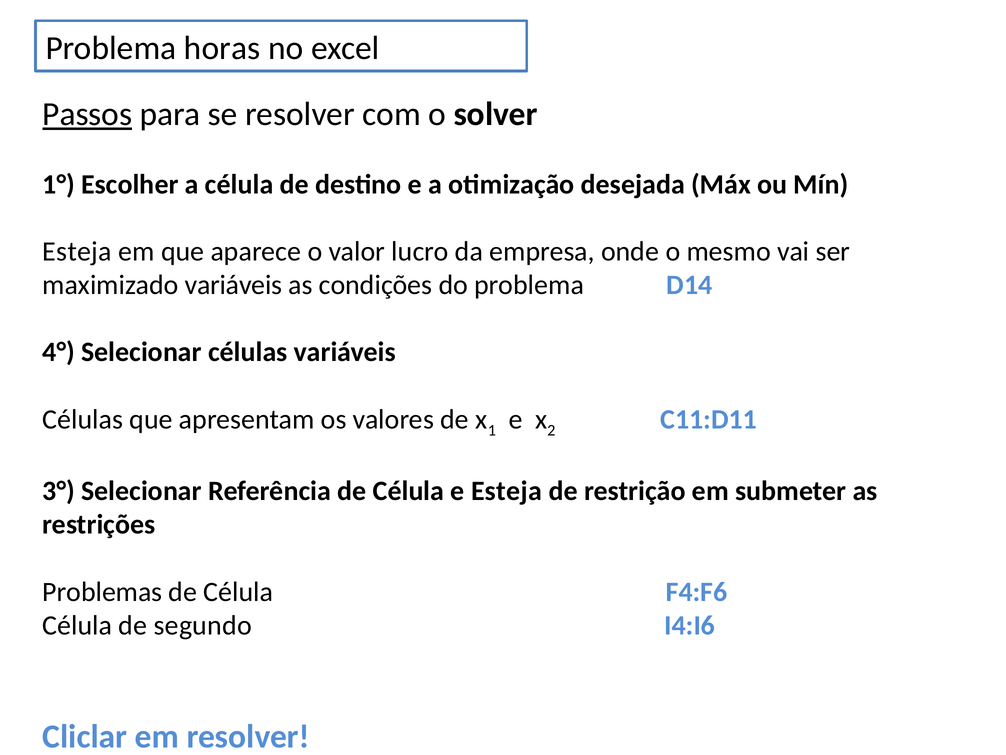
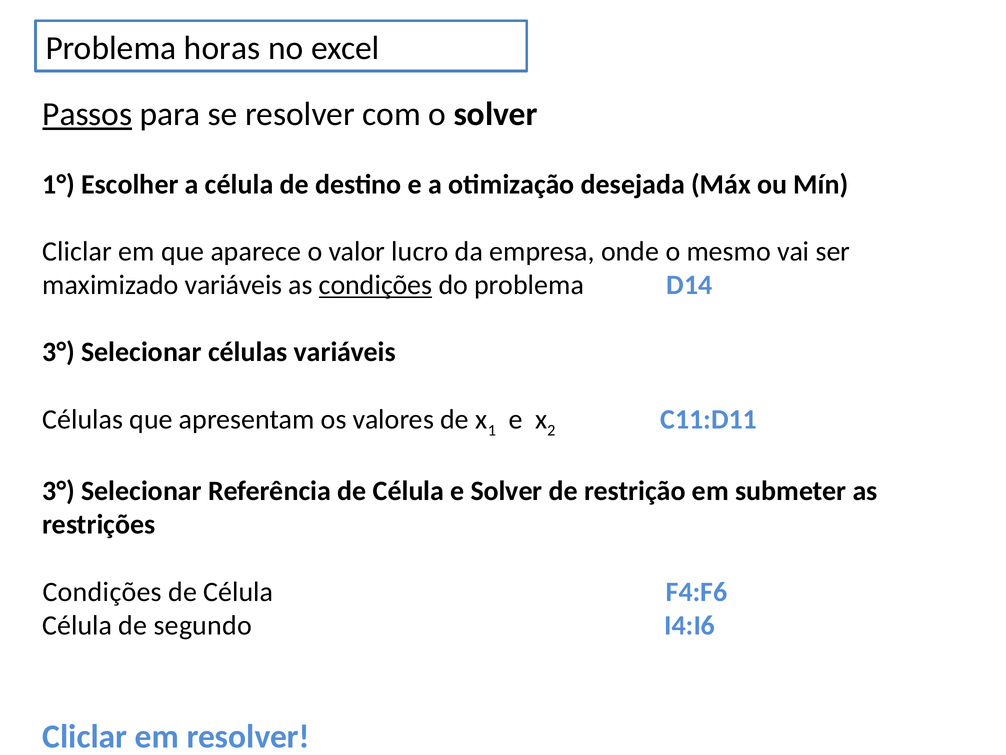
Esteja at (77, 251): Esteja -> Cliclar
condições at (376, 285) underline: none -> present
4° at (59, 352): 4° -> 3°
e Esteja: Esteja -> Solver
Problemas at (102, 591): Problemas -> Condições
